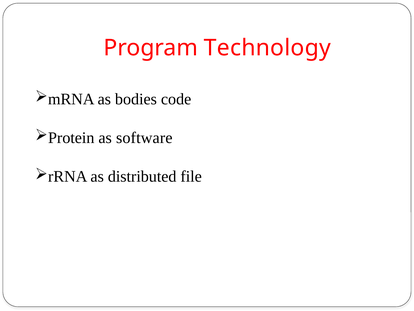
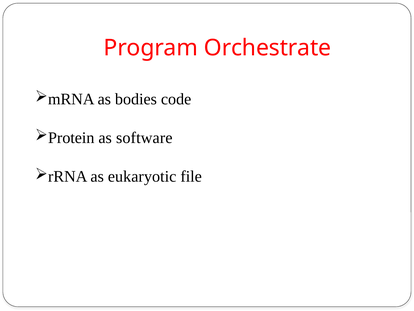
Technology: Technology -> Orchestrate
distributed: distributed -> eukaryotic
